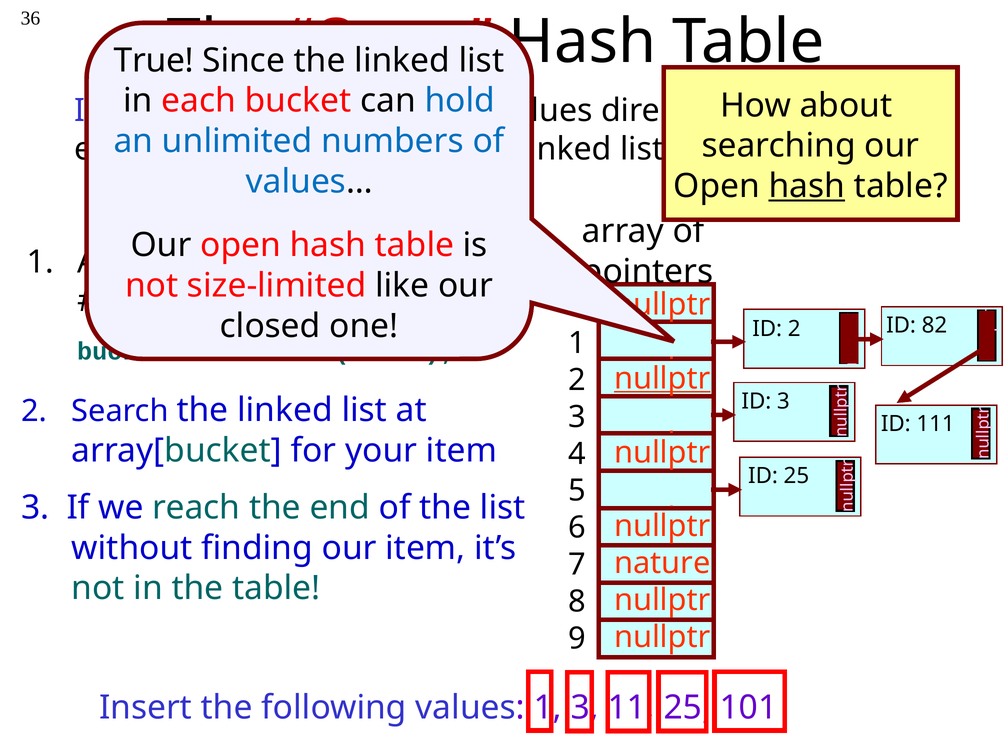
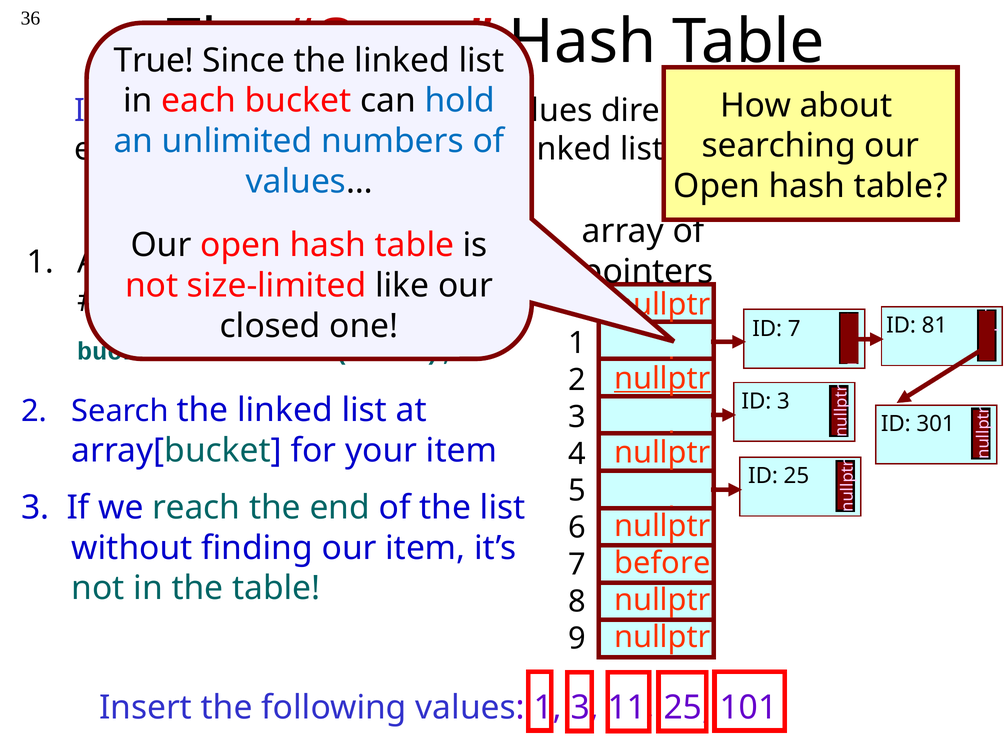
hash at (807, 186) underline: present -> none
82: 82 -> 81
ID 2: 2 -> 7
111: 111 -> 301
nature at (662, 563): nature -> before
